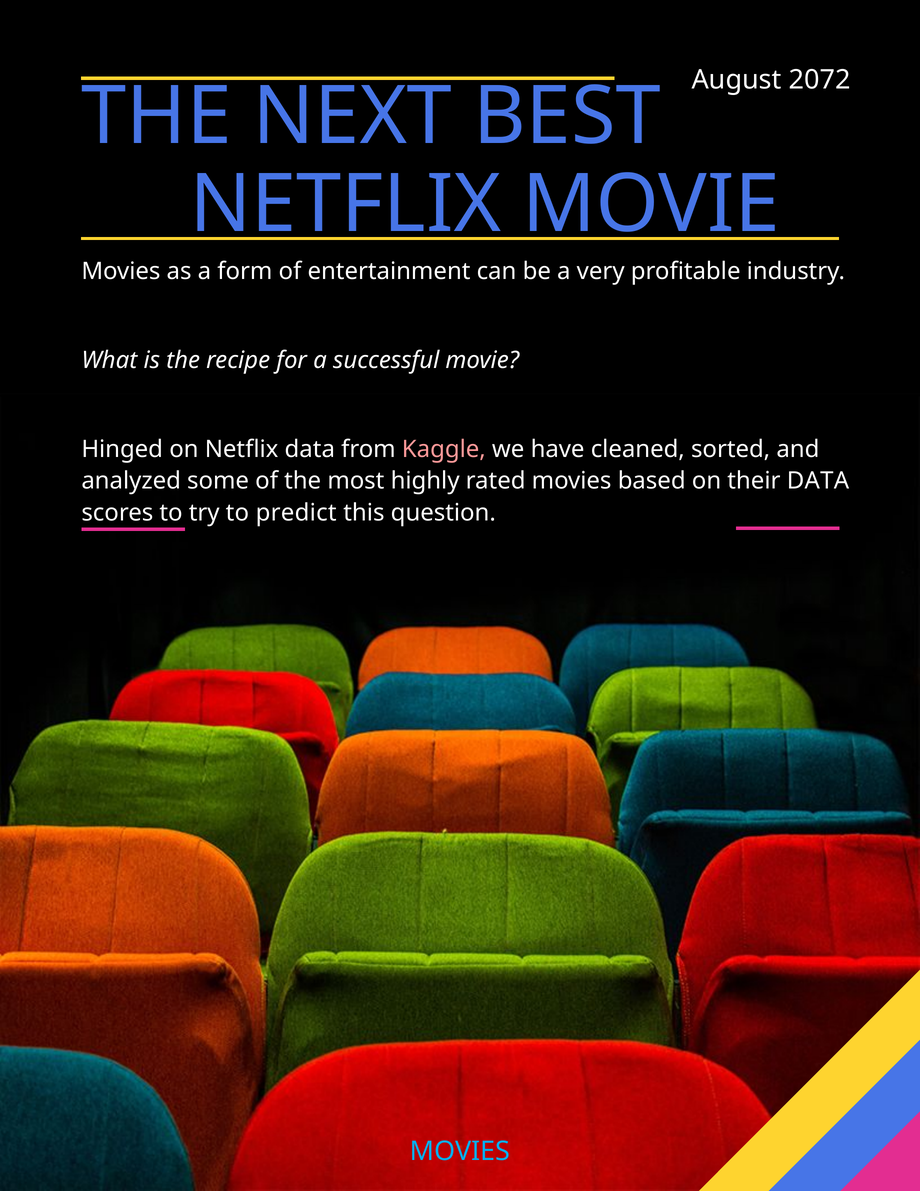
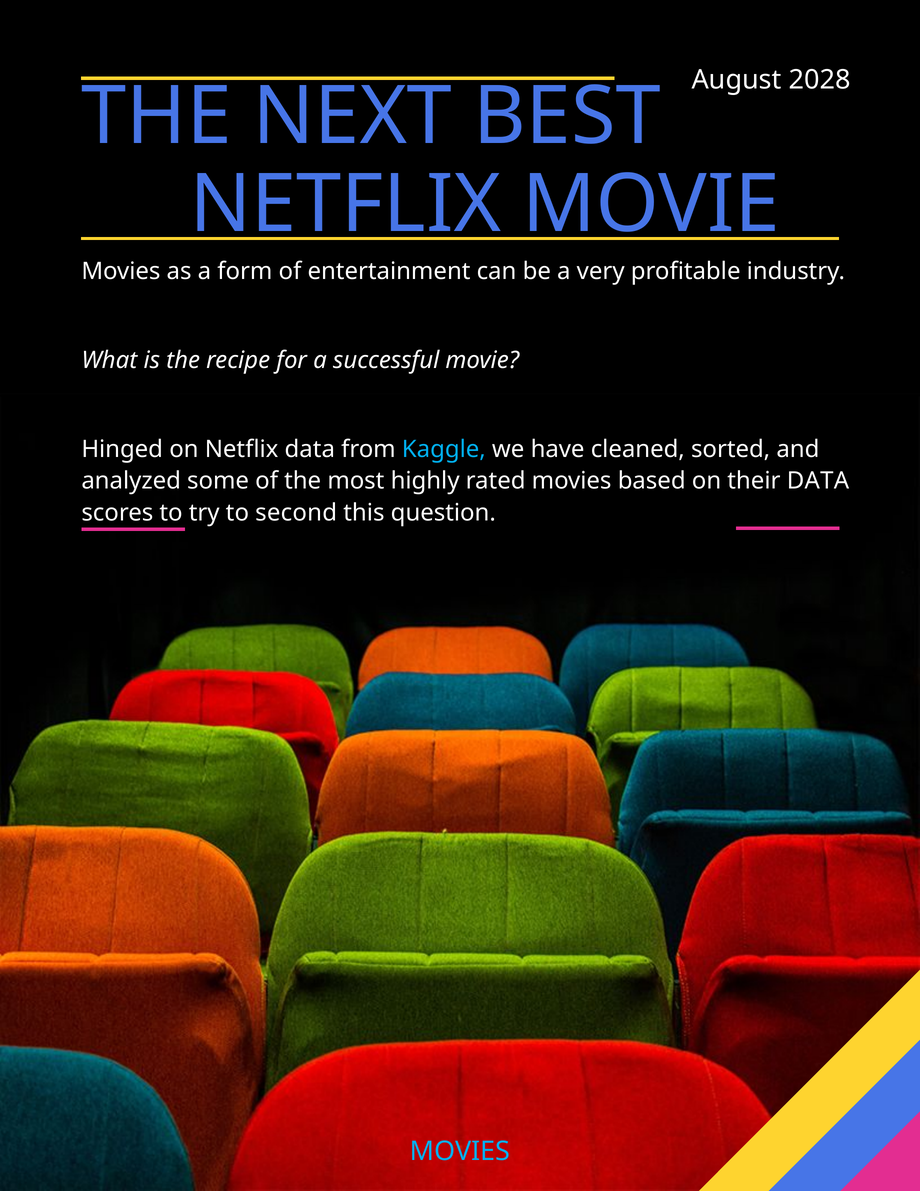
2072: 2072 -> 2028
Kaggle colour: pink -> light blue
predict: predict -> second
